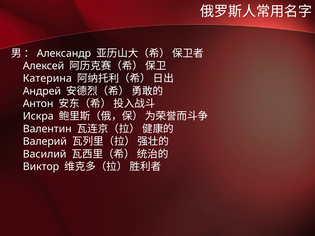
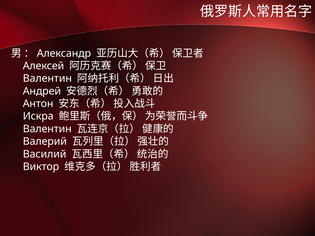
Катерина at (47, 79): Катерина -> Валентин
